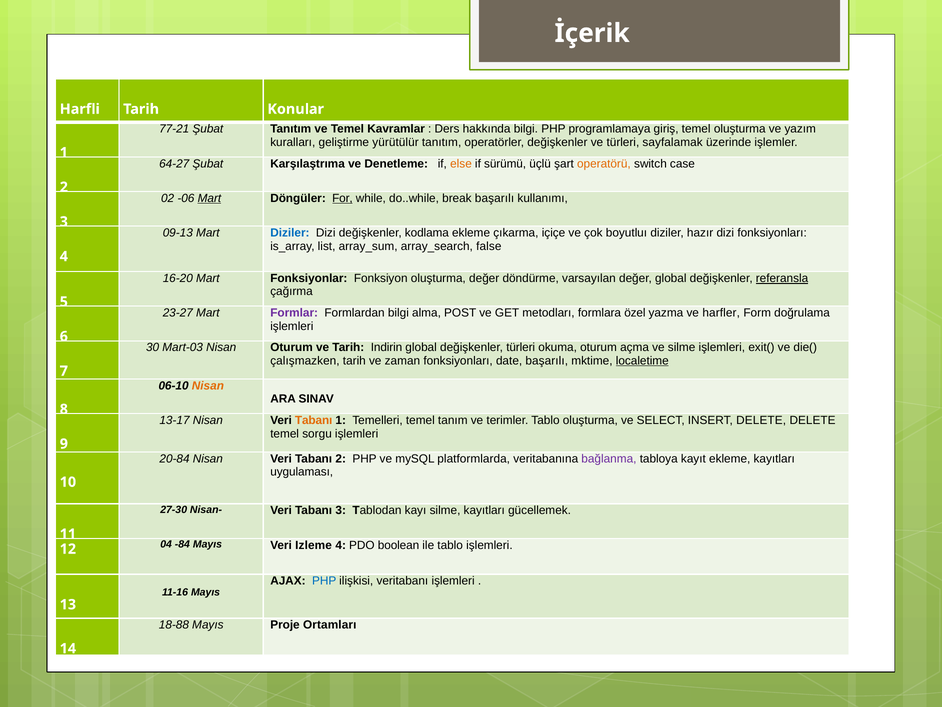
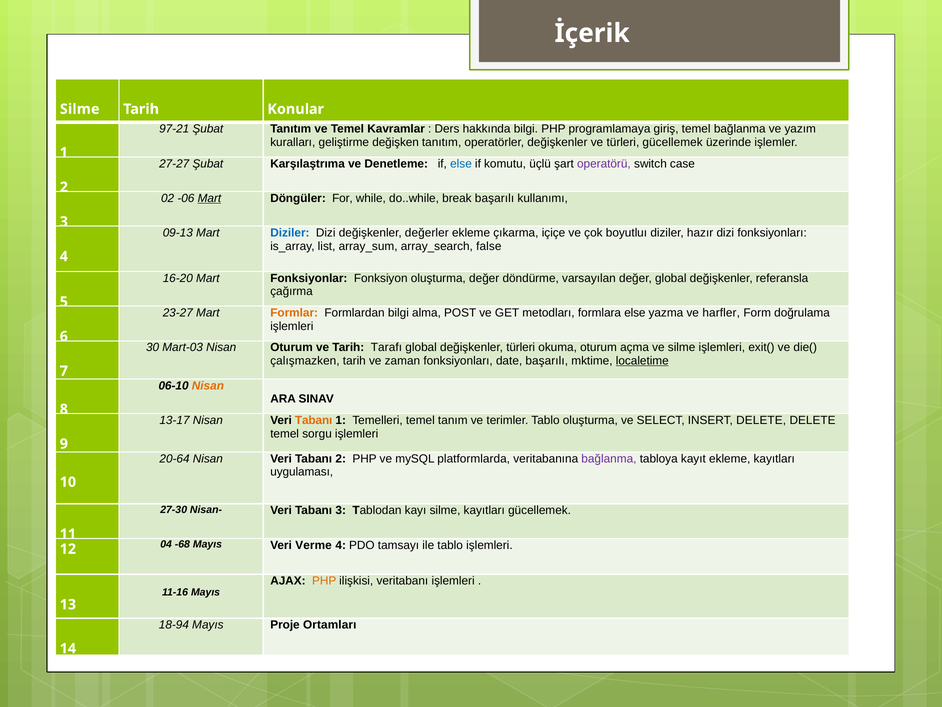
Harfli at (80, 109): Harfli -> Silme
77-21: 77-21 -> 97-21
temel oluşturma: oluşturma -> bağlanma
yürütülür: yürütülür -> değişken
türleri sayfalamak: sayfalamak -> gücellemek
64-27: 64-27 -> 27-27
else at (461, 164) colour: orange -> blue
sürümü: sürümü -> komutu
operatörü colour: orange -> purple
For underline: present -> none
kodlama: kodlama -> değerler
referansla underline: present -> none
Formlar colour: purple -> orange
formlara özel: özel -> else
Indirin: Indirin -> Tarafı
20-84: 20-84 -> 20-64
-84: -84 -> -68
Izleme: Izleme -> Verme
boolean: boolean -> tamsayı
PHP at (324, 581) colour: blue -> orange
18-88: 18-88 -> 18-94
